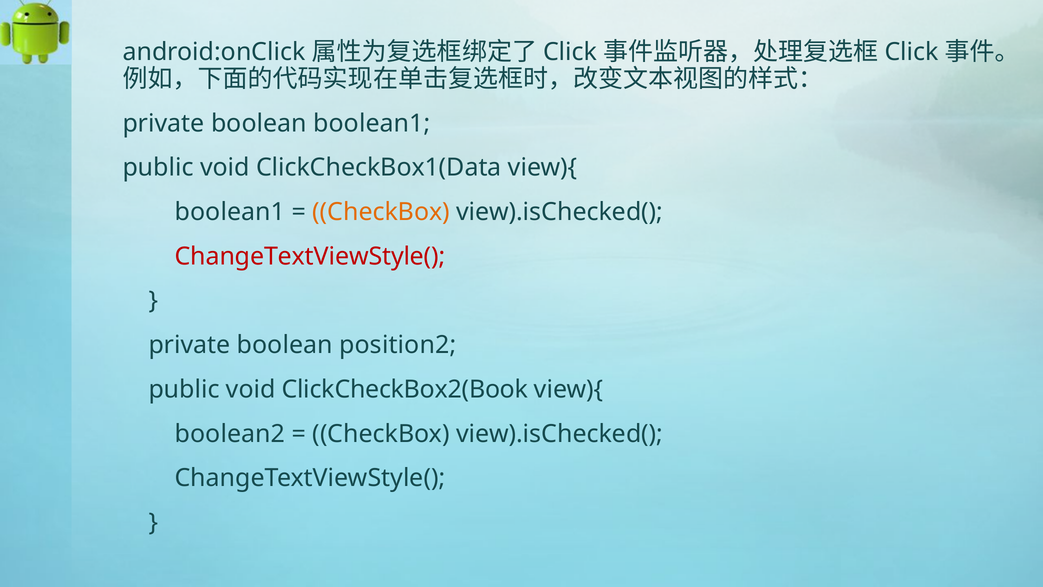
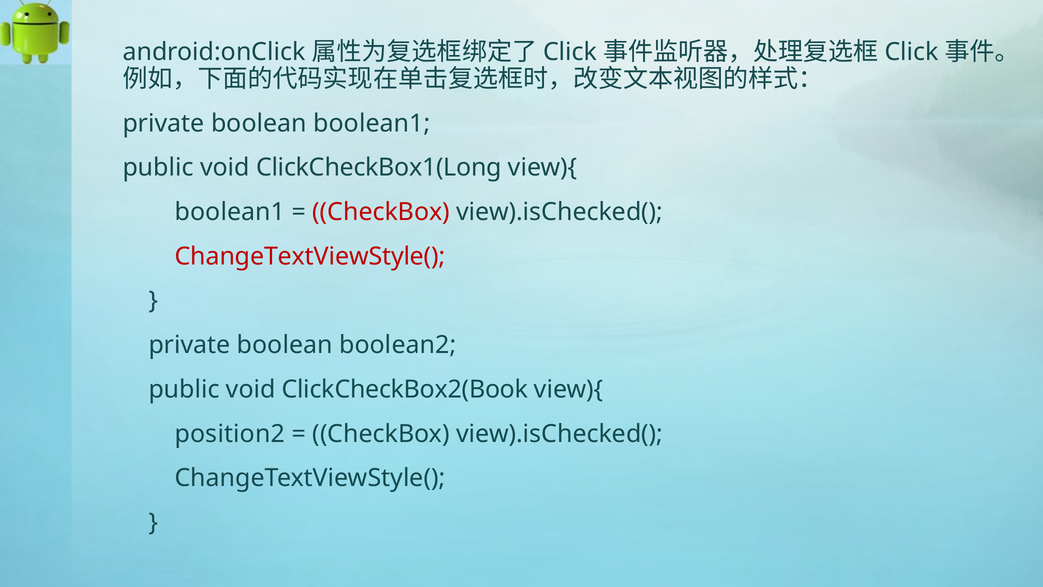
ClickCheckBox1(Data: ClickCheckBox1(Data -> ClickCheckBox1(Long
CheckBox at (381, 212) colour: orange -> red
position2: position2 -> boolean2
boolean2: boolean2 -> position2
